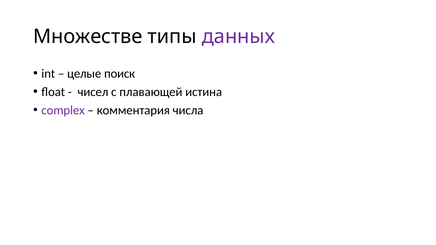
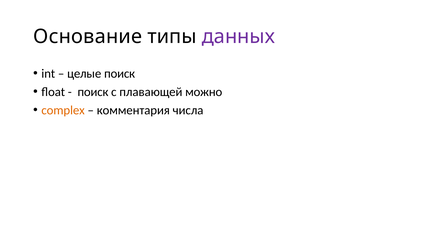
Множестве: Множестве -> Основание
чисел at (93, 92): чисел -> поиск
истина: истина -> можно
complex colour: purple -> orange
